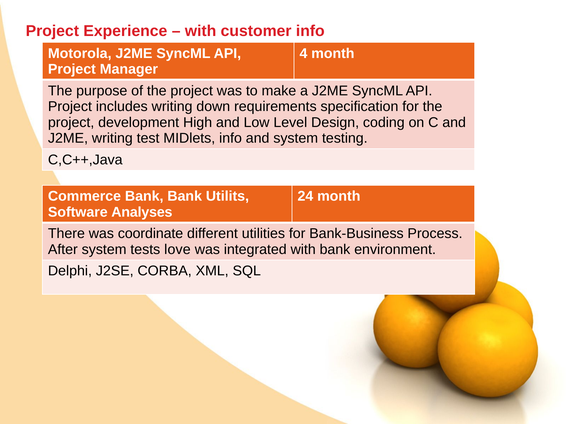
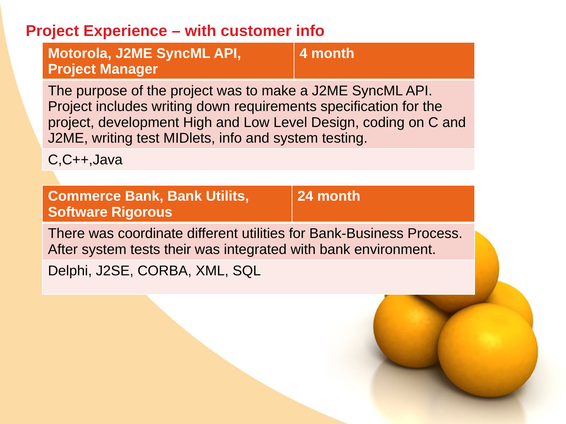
Analyses: Analyses -> Rigorous
love: love -> their
